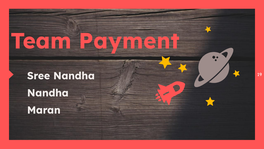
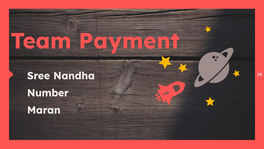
Nandha at (48, 93): Nandha -> Number
